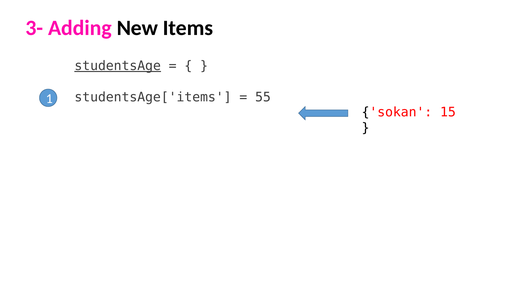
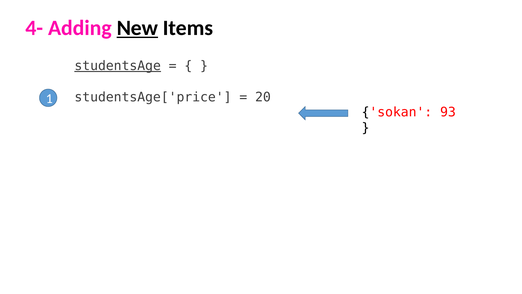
3-: 3- -> 4-
New underline: none -> present
studentsAge['items: studentsAge['items -> studentsAge['price
55: 55 -> 20
15: 15 -> 93
